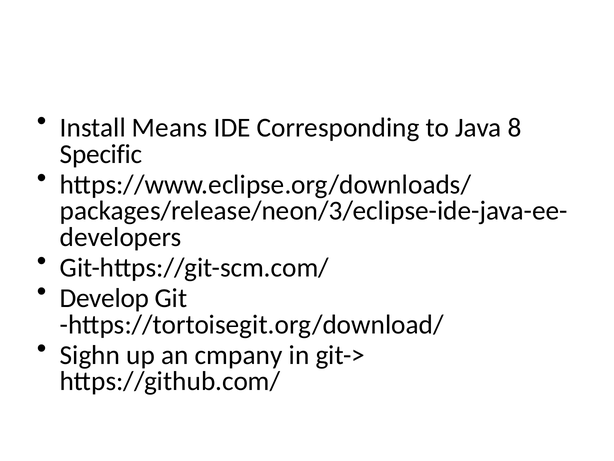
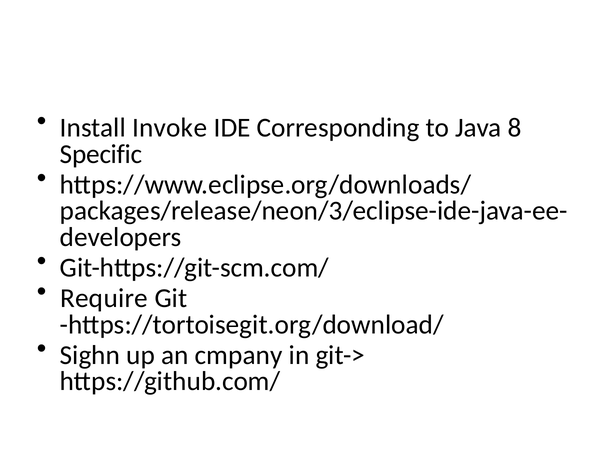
Means: Means -> Invoke
Develop: Develop -> Require
